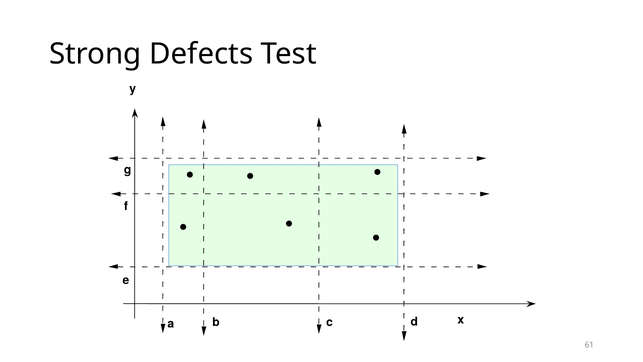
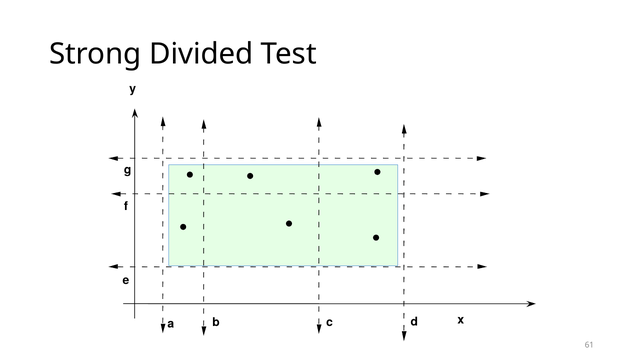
Defects: Defects -> Divided
